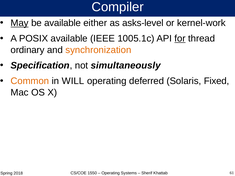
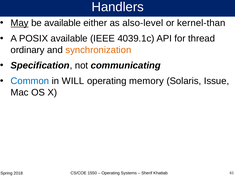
Compiler: Compiler -> Handlers
asks-level: asks-level -> also-level
kernel-work: kernel-work -> kernel-than
1005.1c: 1005.1c -> 4039.1c
for underline: present -> none
simultaneously: simultaneously -> communicating
Common colour: orange -> blue
deferred: deferred -> memory
Fixed: Fixed -> Issue
